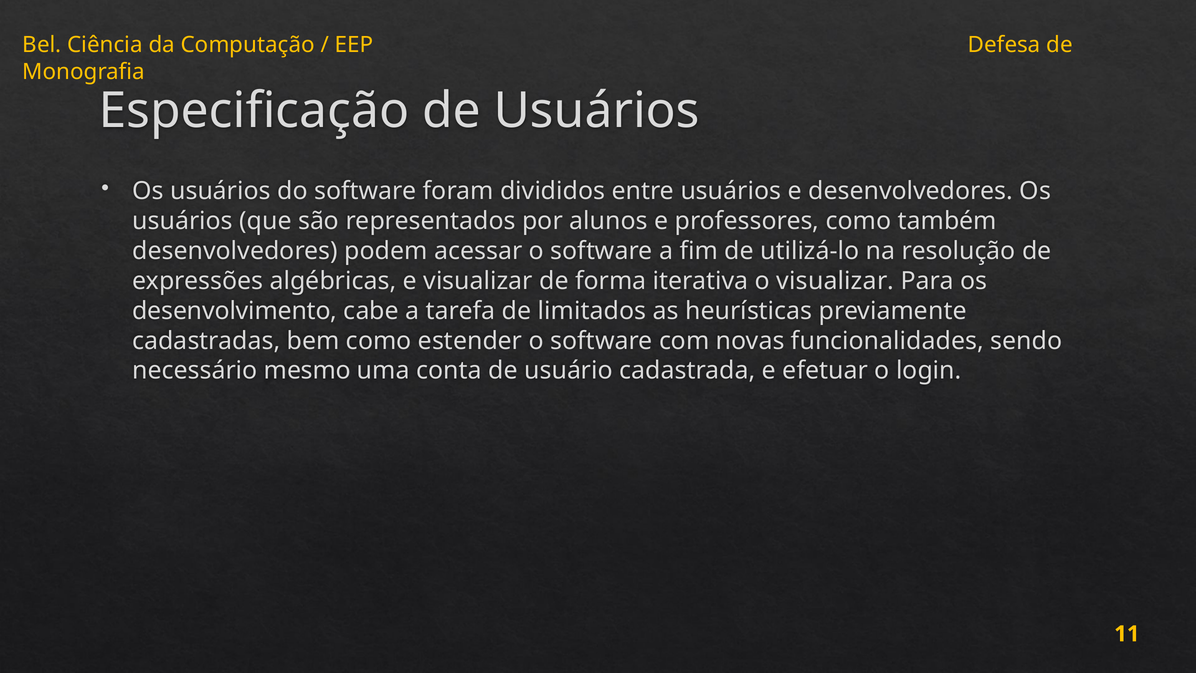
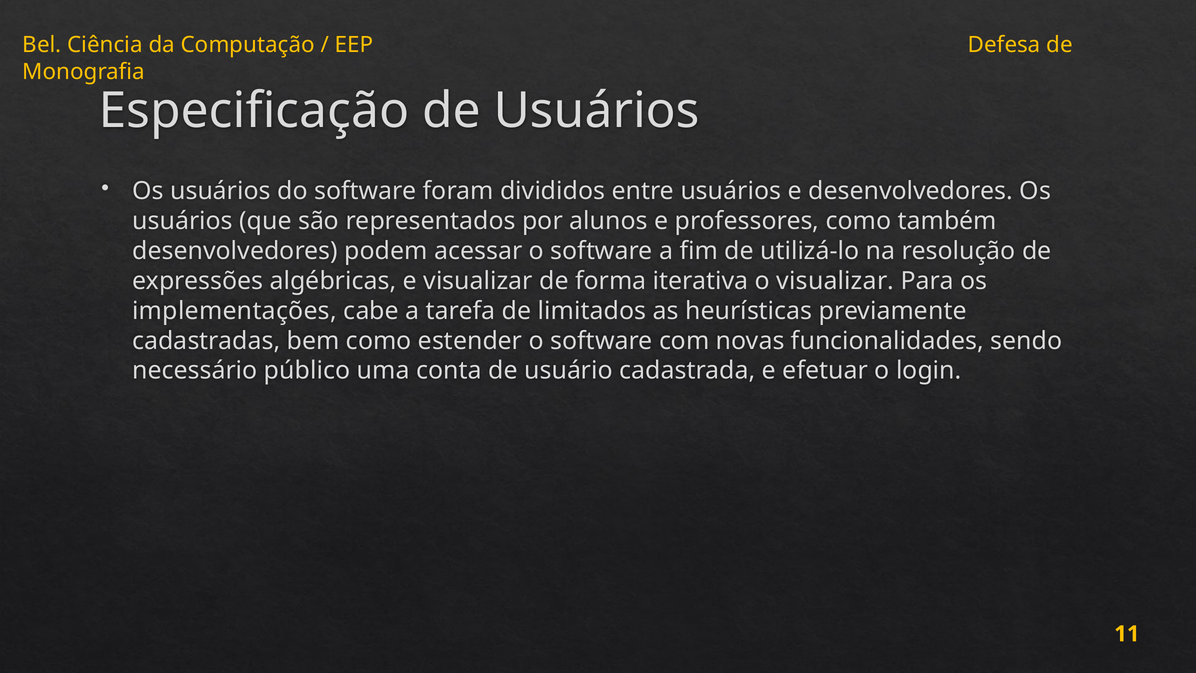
desenvolvimento: desenvolvimento -> implementações
mesmo: mesmo -> público
